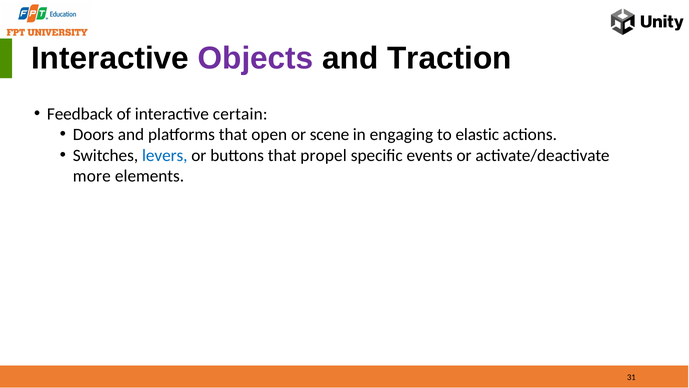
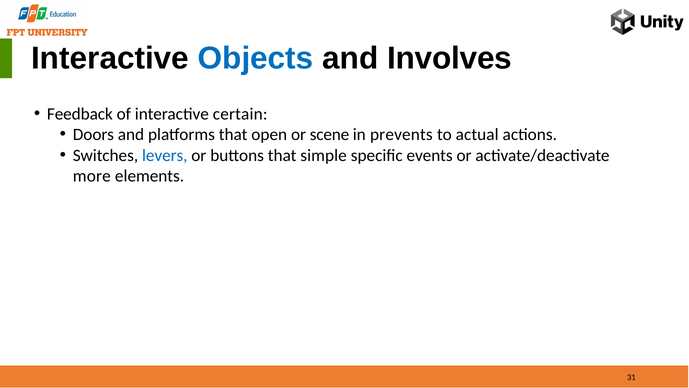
Objects colour: purple -> blue
Traction: Traction -> Involves
engaging: engaging -> prevents
elastic: elastic -> actual
propel: propel -> simple
